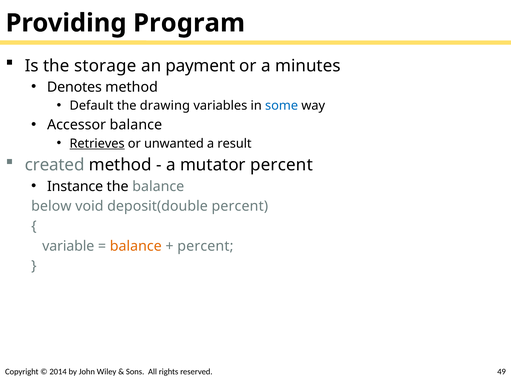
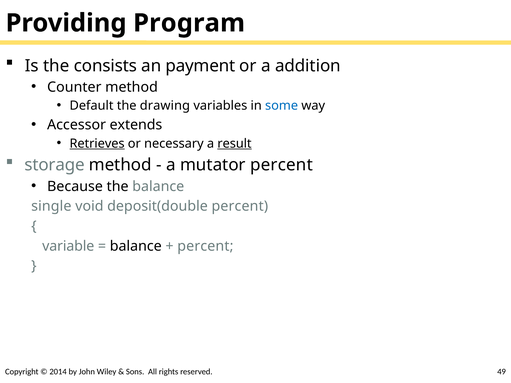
storage: storage -> consists
minutes: minutes -> addition
Denotes: Denotes -> Counter
Accessor balance: balance -> extends
unwanted: unwanted -> necessary
result underline: none -> present
created: created -> storage
Instance: Instance -> Because
below: below -> single
balance at (136, 246) colour: orange -> black
